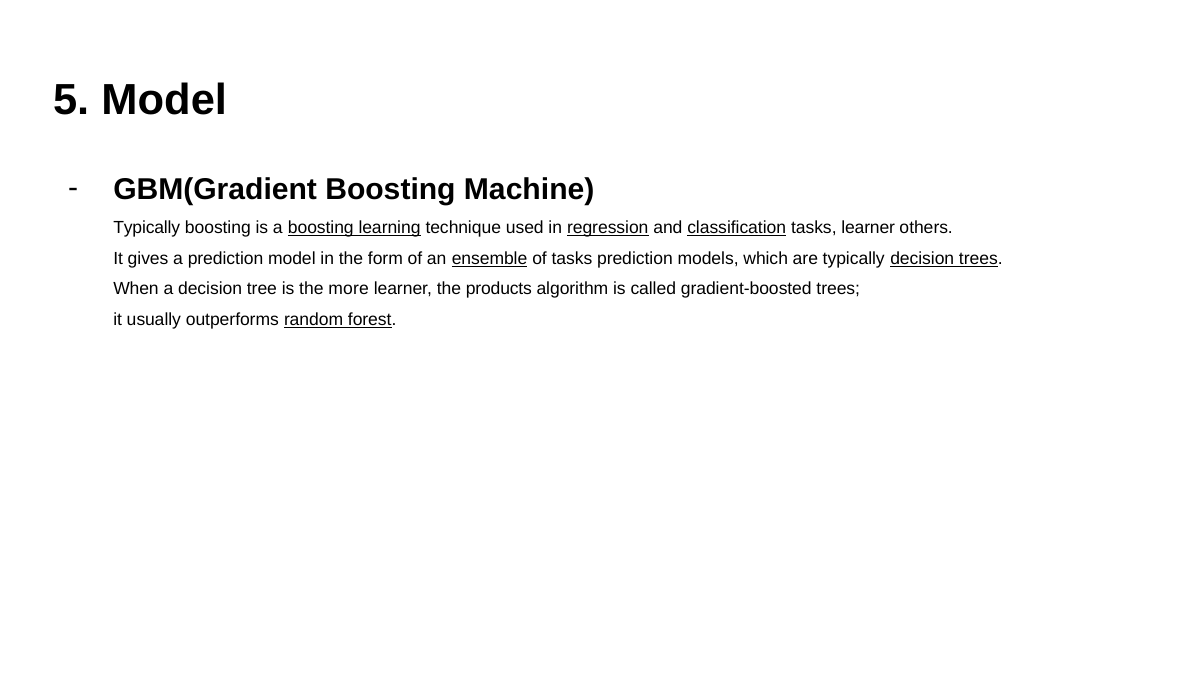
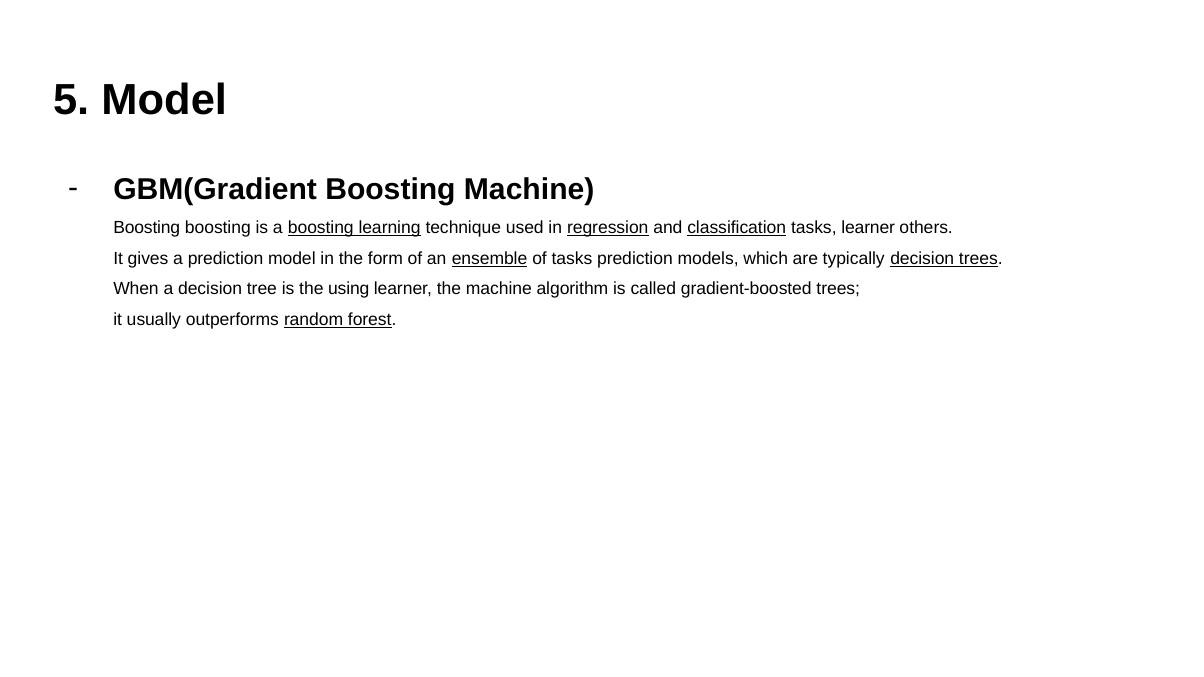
Typically at (147, 228): Typically -> Boosting
more: more -> using
the products: products -> machine
